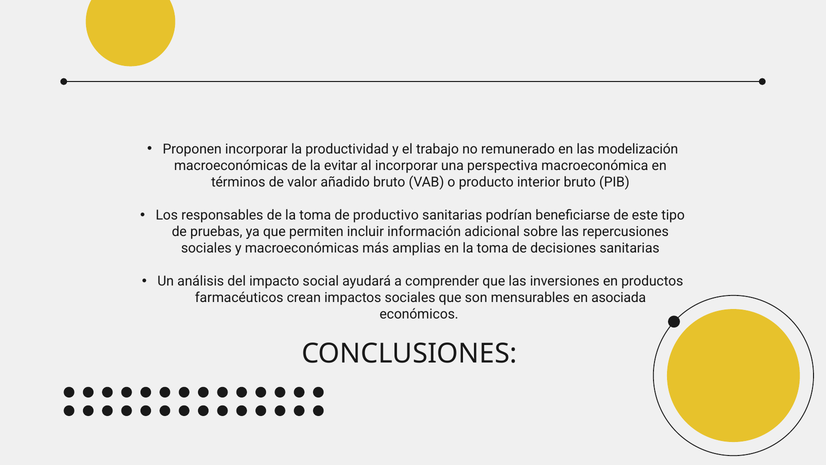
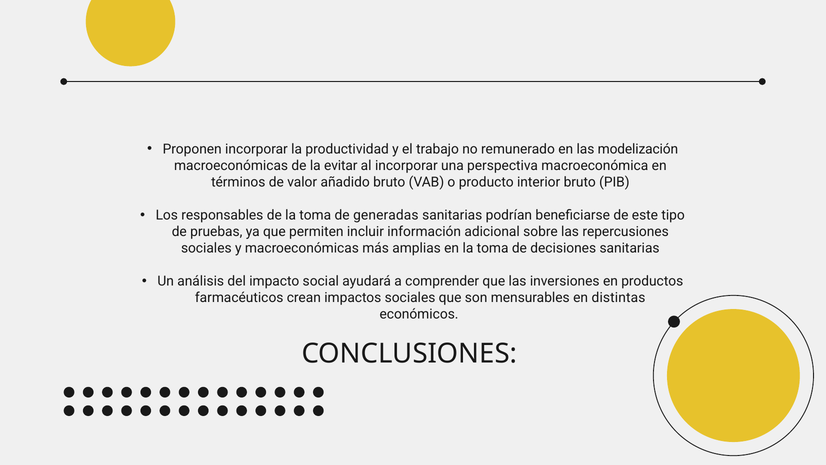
productivo: productivo -> generadas
asociada: asociada -> distintas
